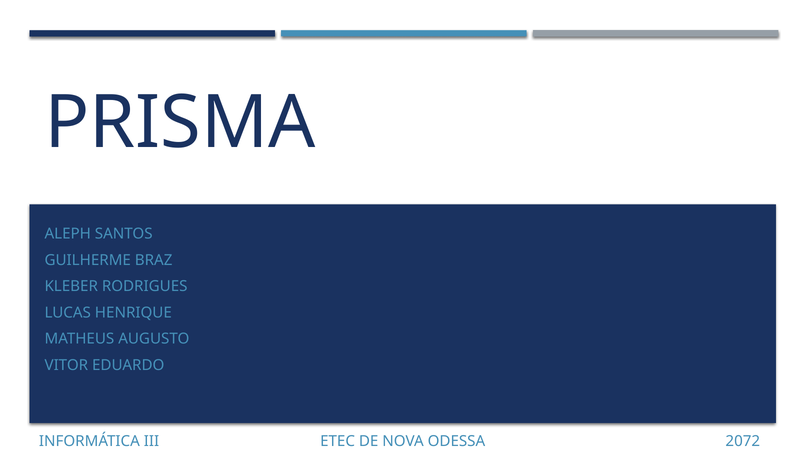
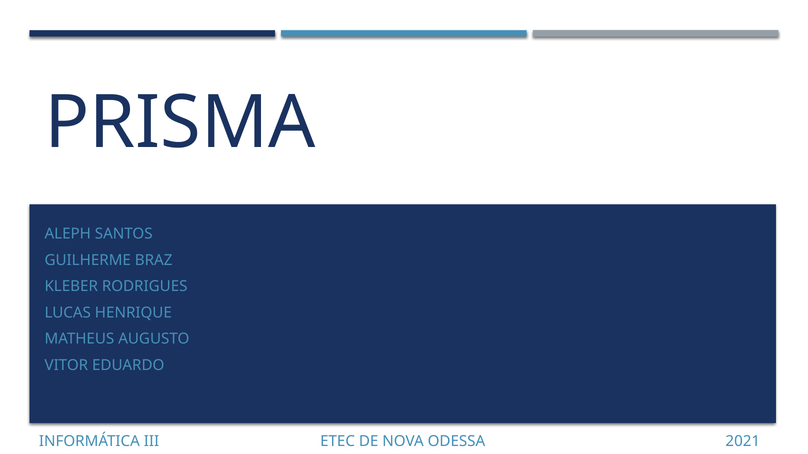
2072: 2072 -> 2021
